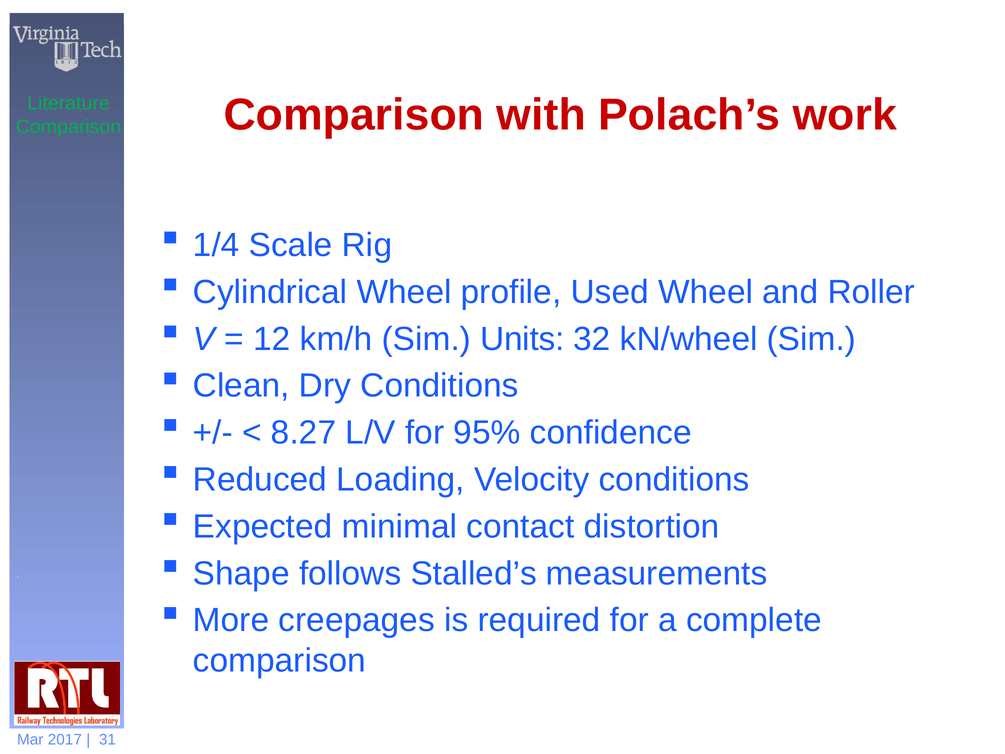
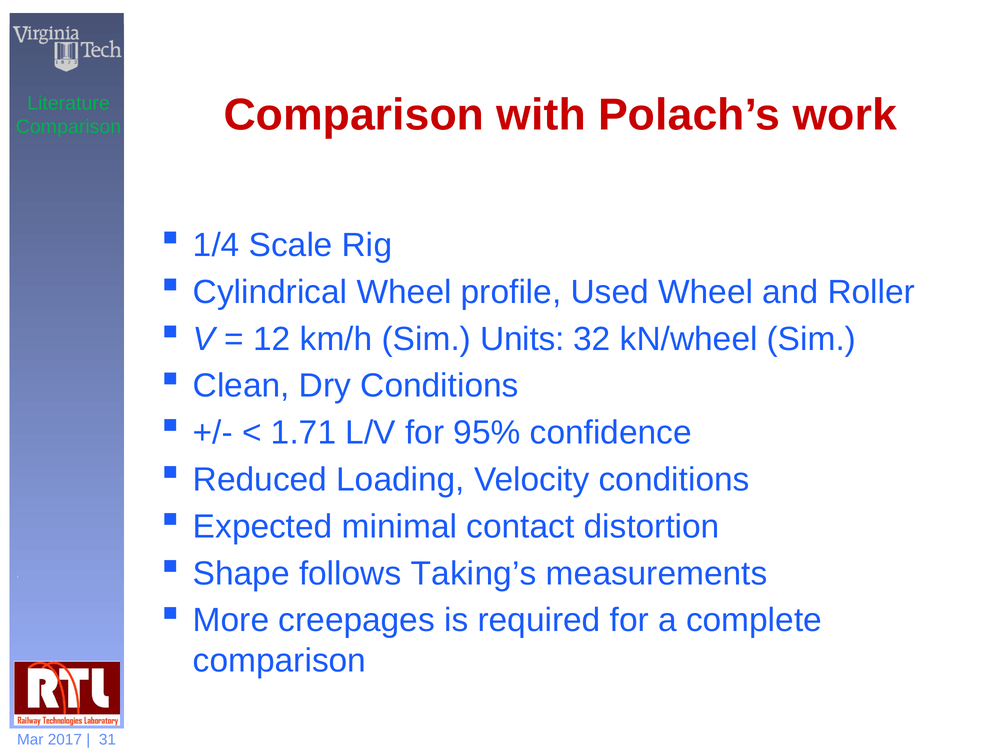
8.27: 8.27 -> 1.71
Stalled’s: Stalled’s -> Taking’s
